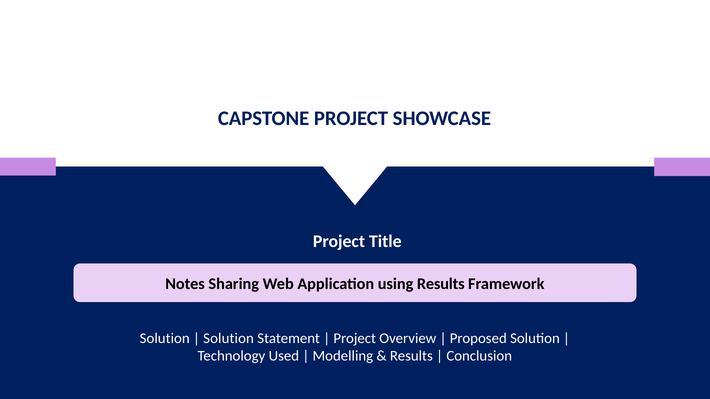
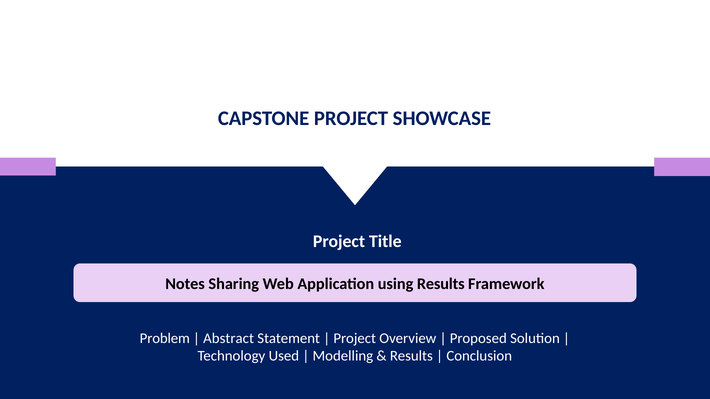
Solution at (165, 339): Solution -> Problem
Solution at (229, 339): Solution -> Abstract
